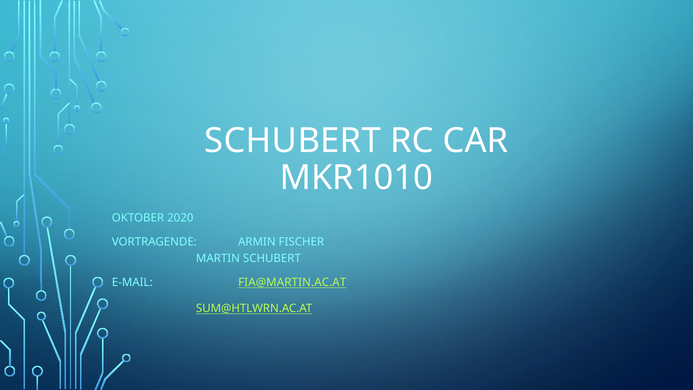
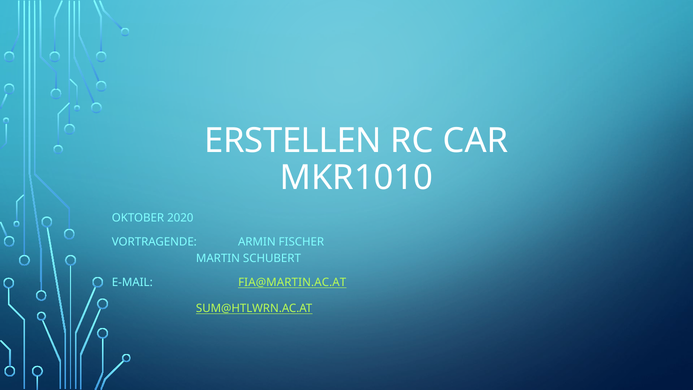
SCHUBERT at (293, 141): SCHUBERT -> ERSTELLEN
